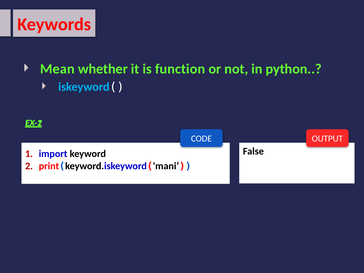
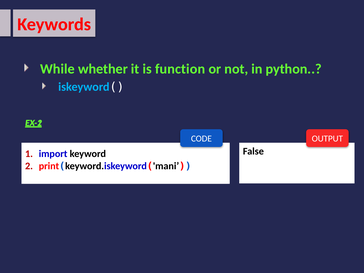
Mean: Mean -> While
